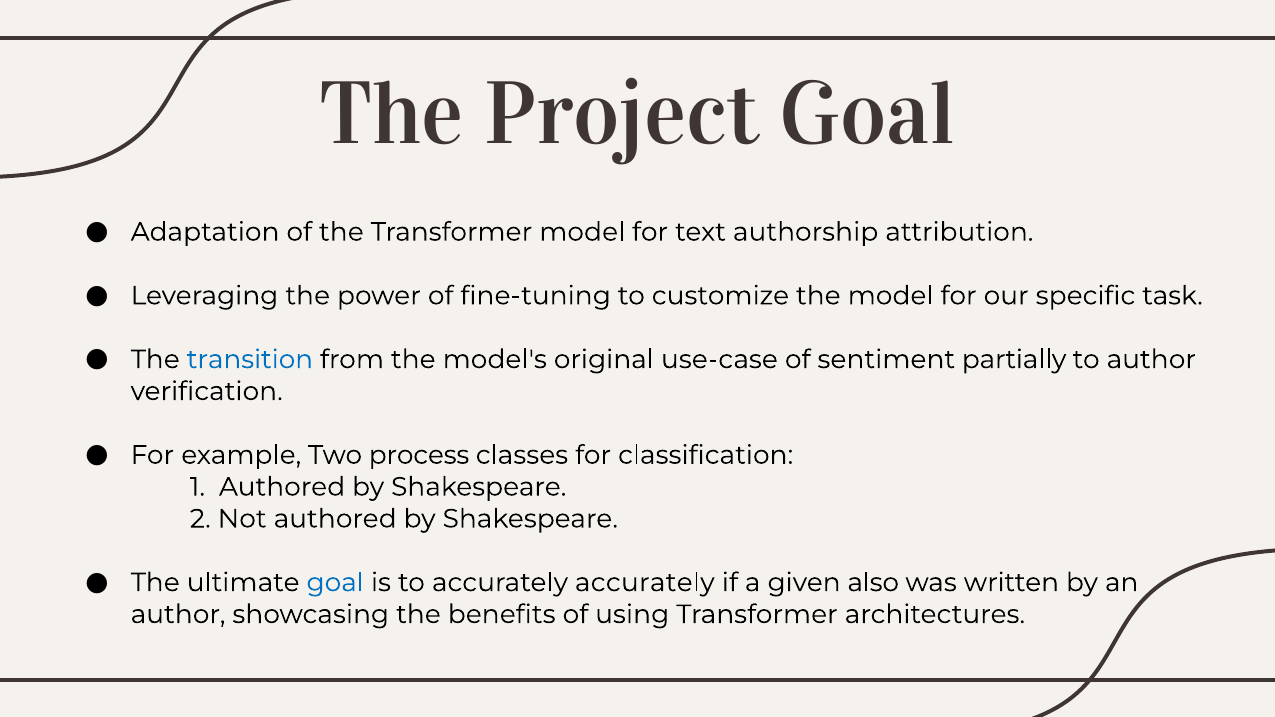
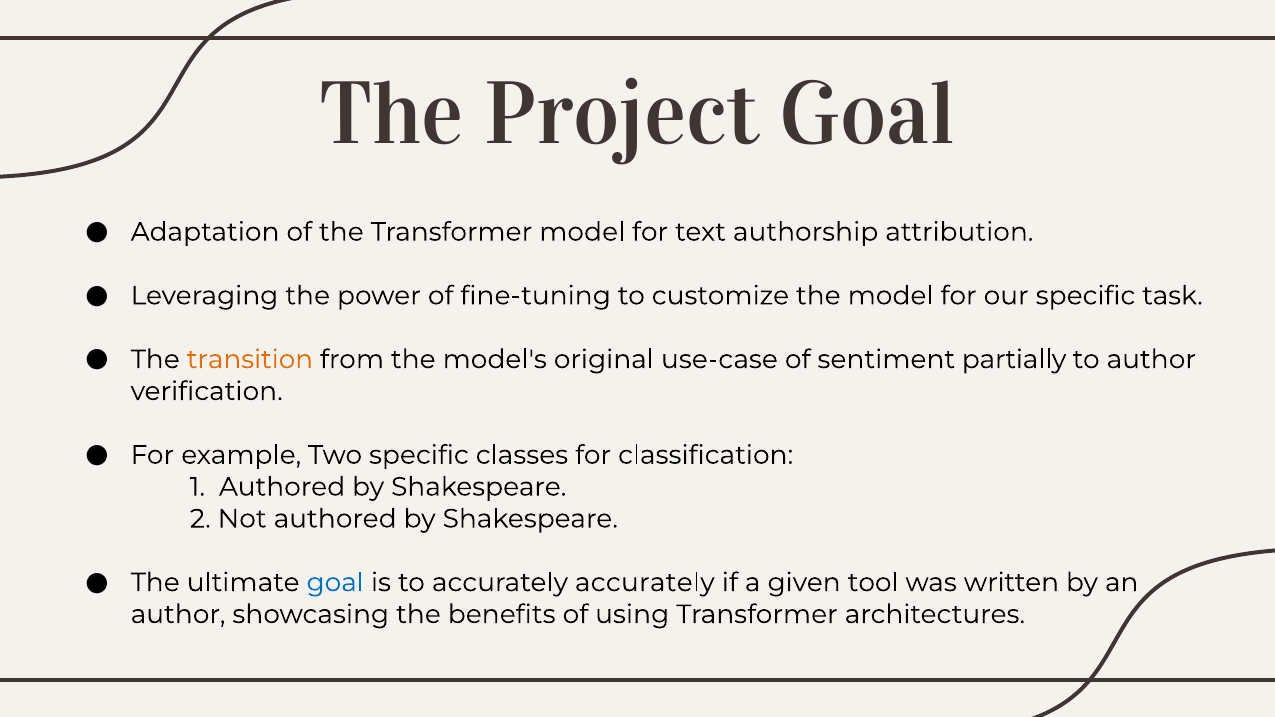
transition colour: blue -> orange
Two process: process -> specific
also: also -> tool
